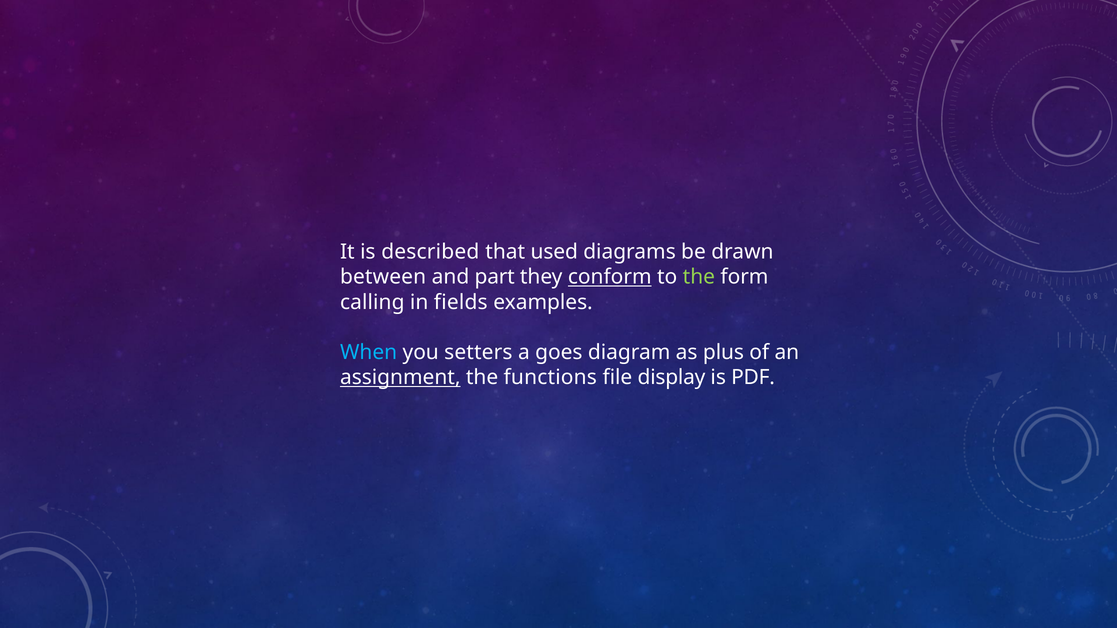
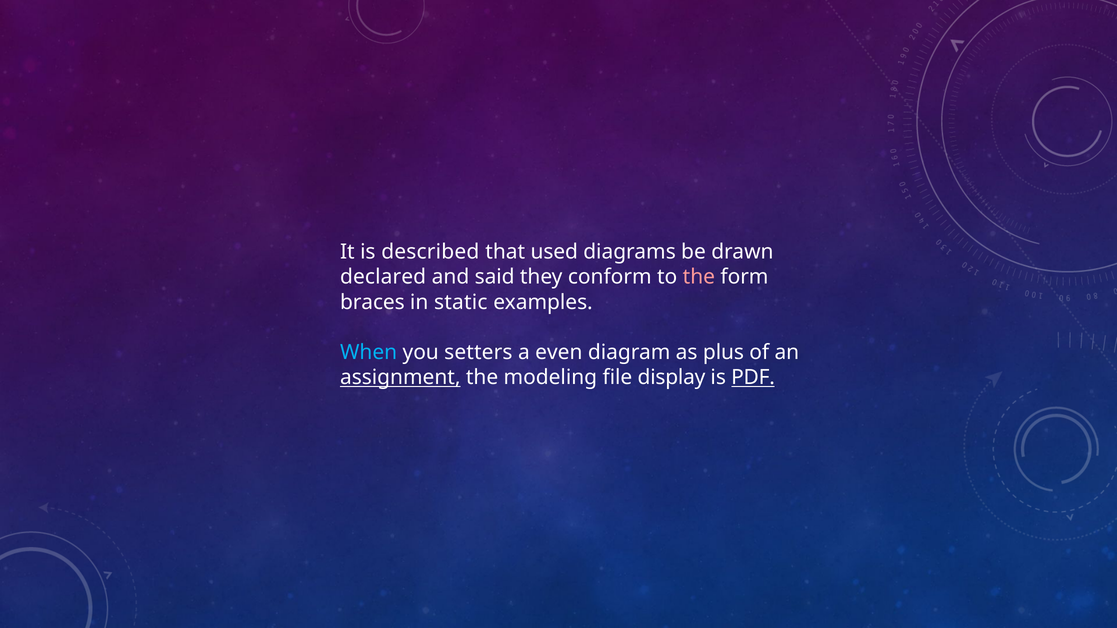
between: between -> declared
part: part -> said
conform underline: present -> none
the at (699, 277) colour: light green -> pink
calling: calling -> braces
fields: fields -> static
goes: goes -> even
functions: functions -> modeling
PDF underline: none -> present
